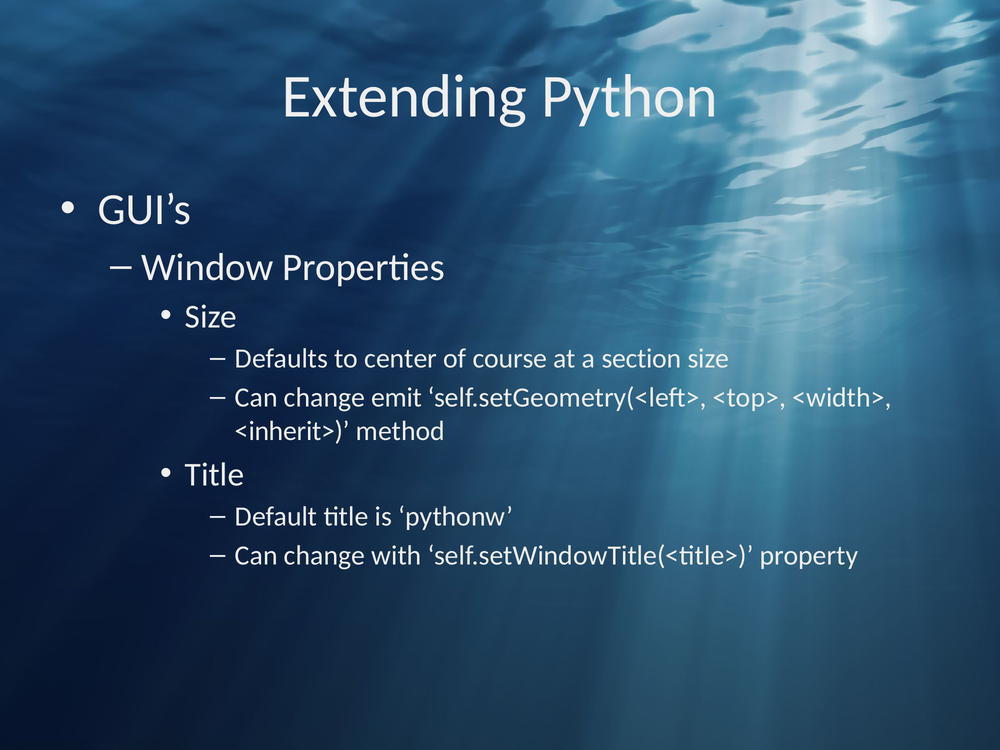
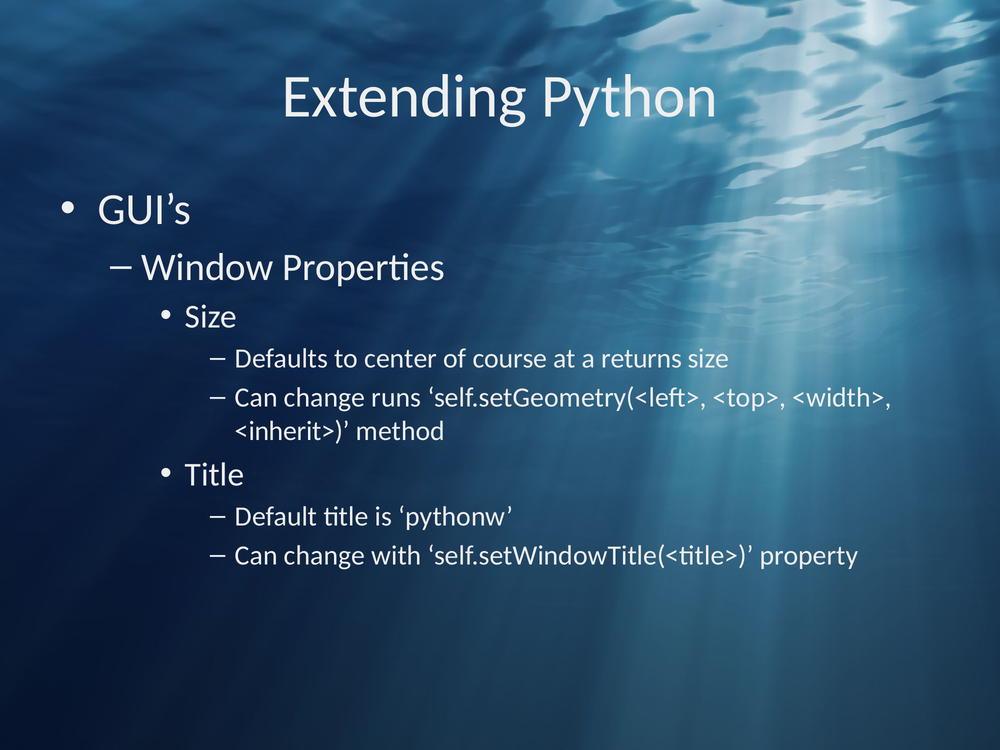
section: section -> returns
emit: emit -> runs
